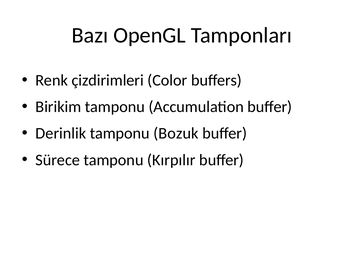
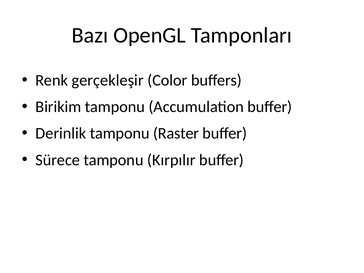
çizdirimleri: çizdirimleri -> gerçekleşir
Bozuk: Bozuk -> Raster
